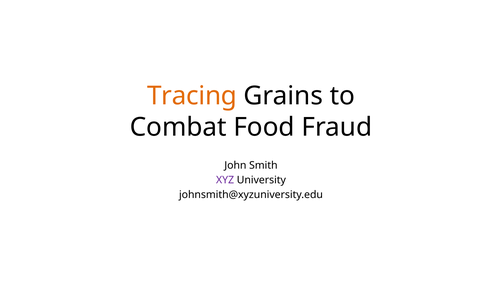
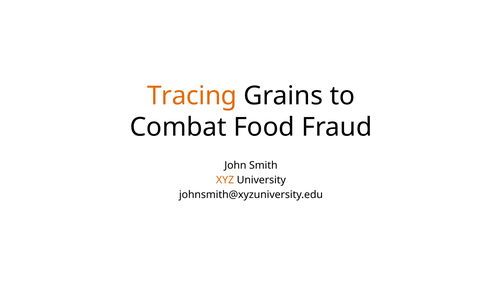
XYZ colour: purple -> orange
